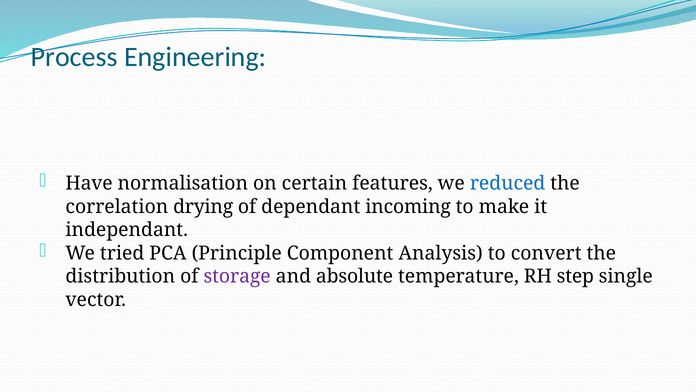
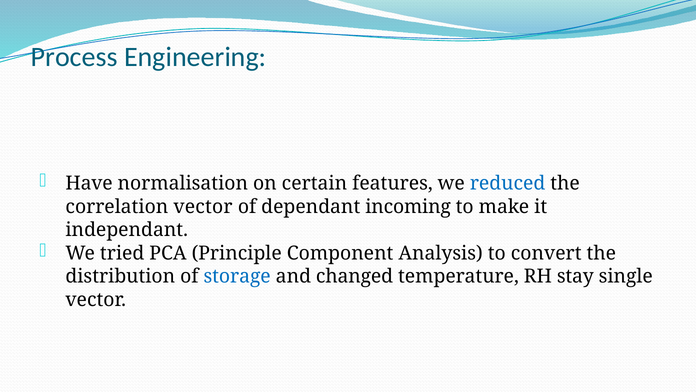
correlation drying: drying -> vector
storage colour: purple -> blue
absolute: absolute -> changed
step: step -> stay
